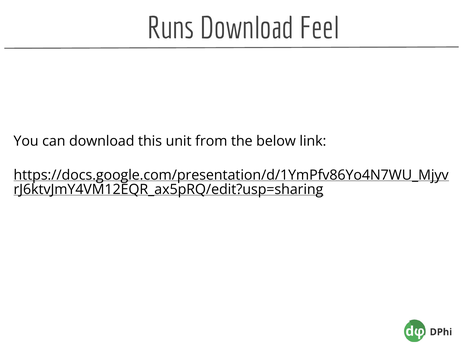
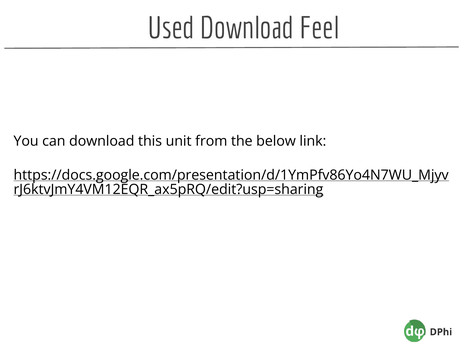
Runs: Runs -> Used
